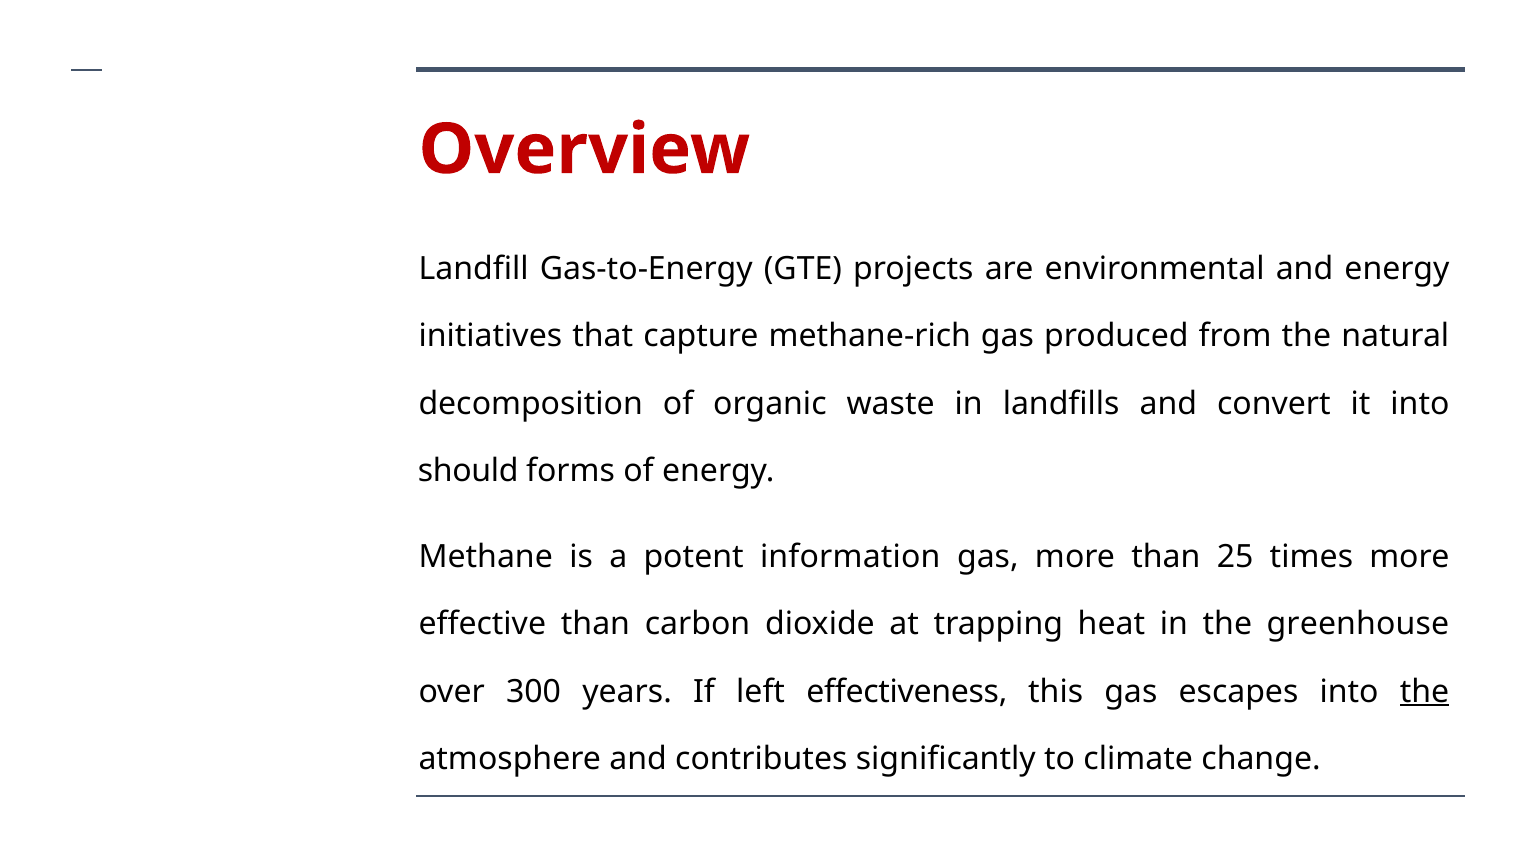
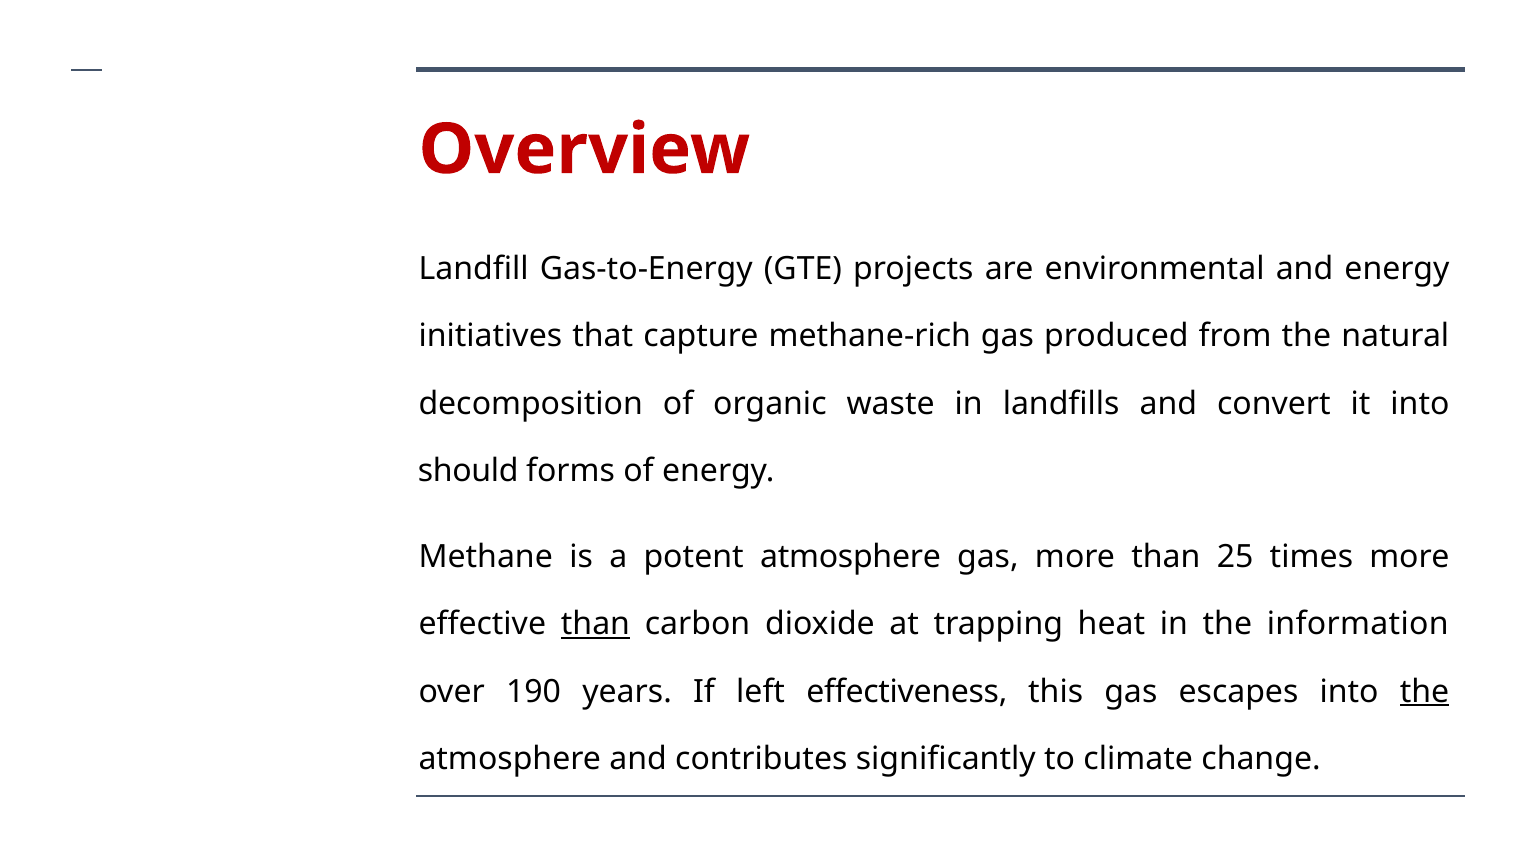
potent information: information -> atmosphere
than at (595, 624) underline: none -> present
greenhouse: greenhouse -> information
300: 300 -> 190
